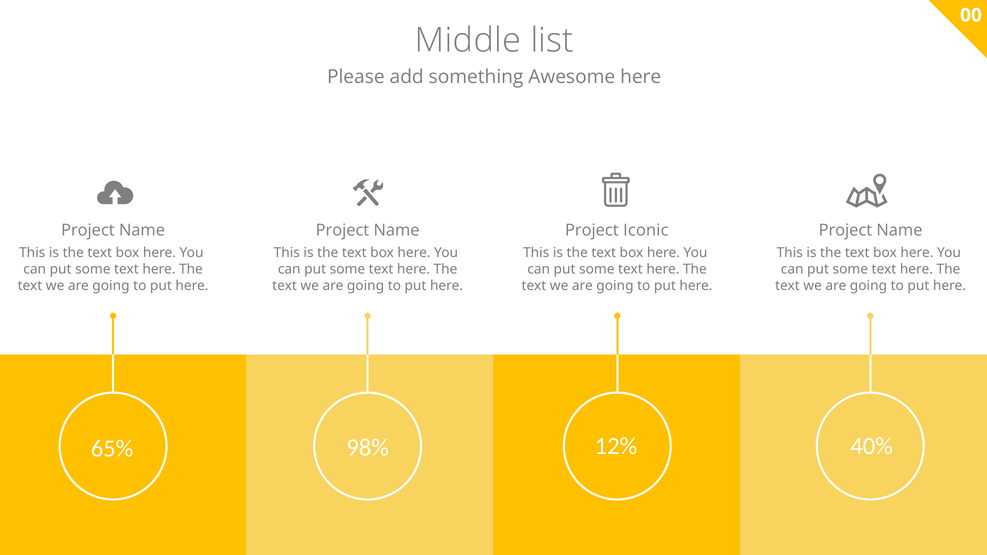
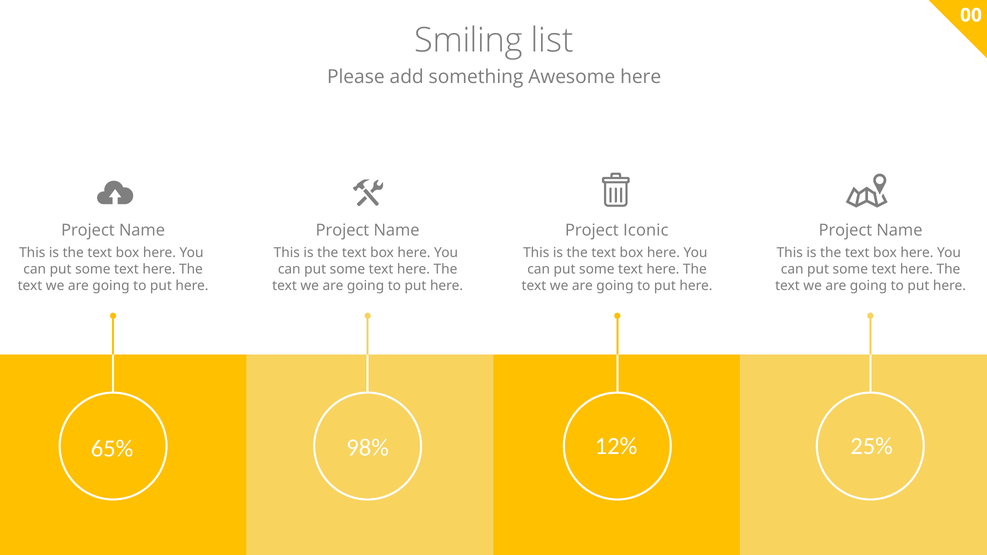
Middle: Middle -> Smiling
40%: 40% -> 25%
